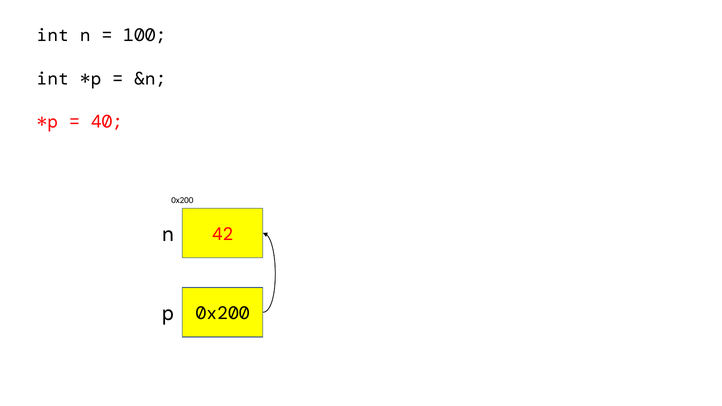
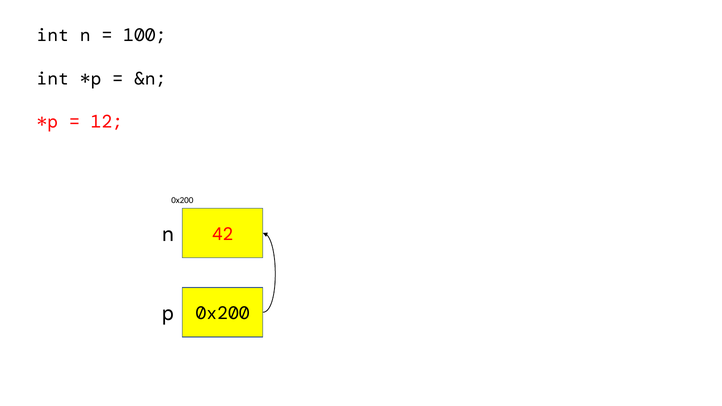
40: 40 -> 12
